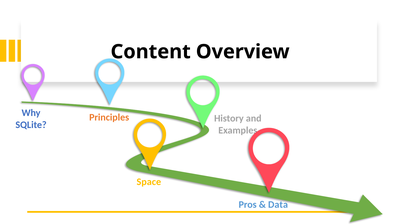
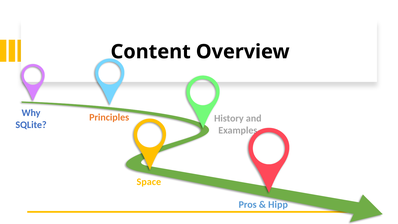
Data: Data -> Hipp
